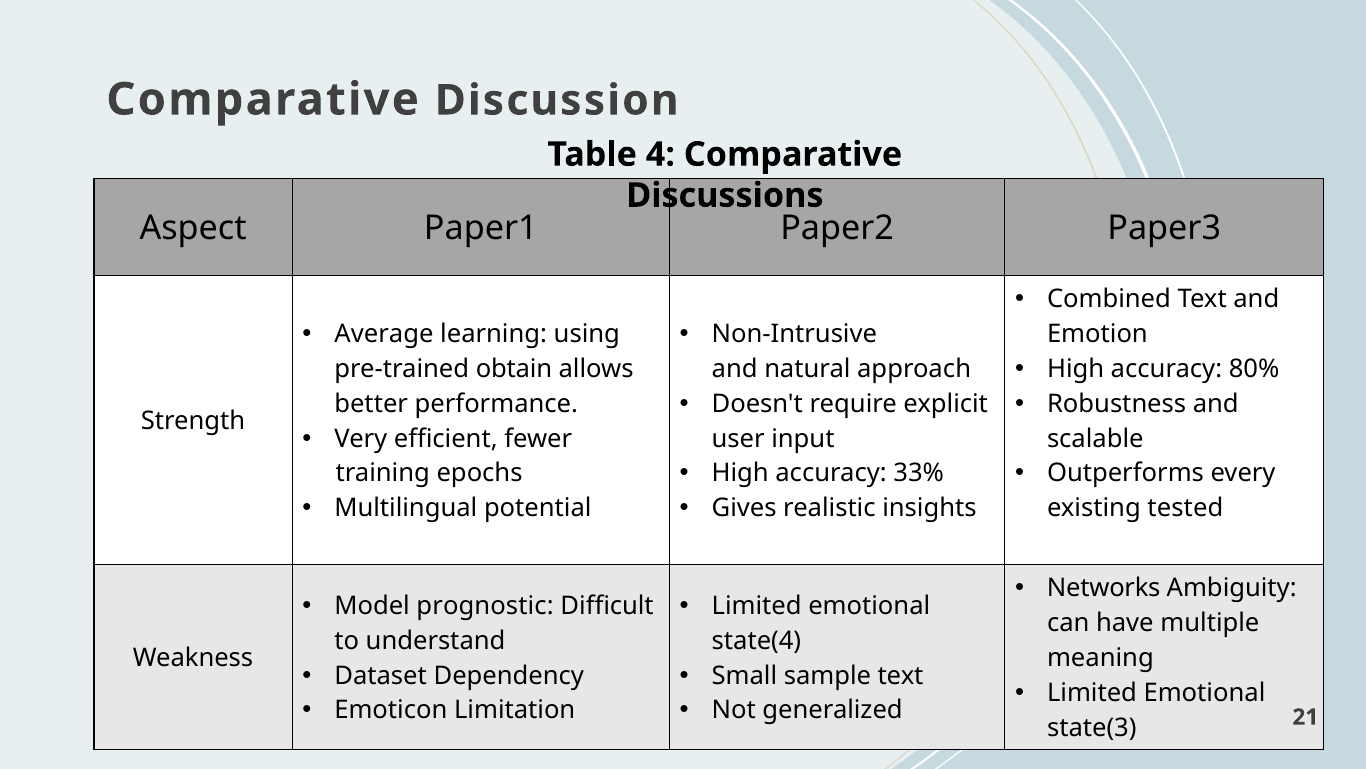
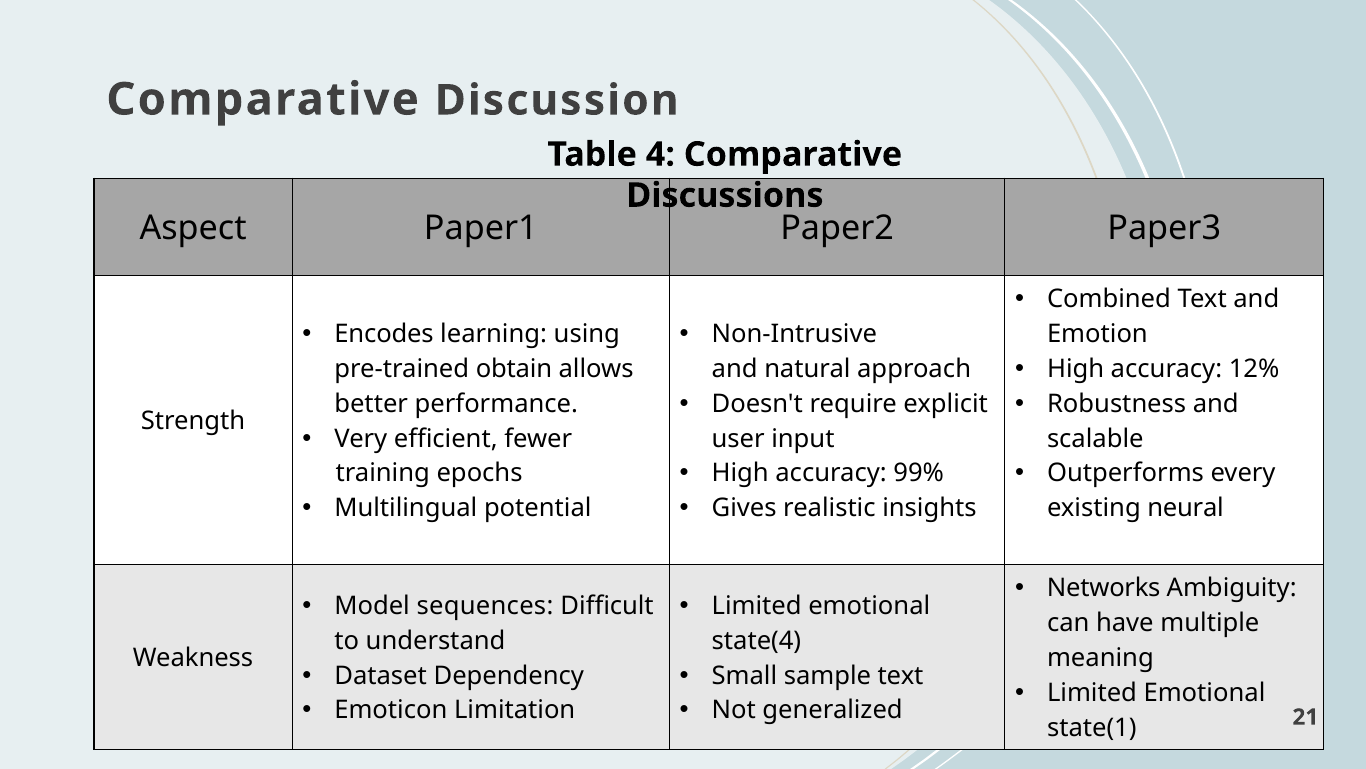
Average: Average -> Encodes
80%: 80% -> 12%
33%: 33% -> 99%
tested: tested -> neural
prognostic: prognostic -> sequences
state(3: state(3 -> state(1
